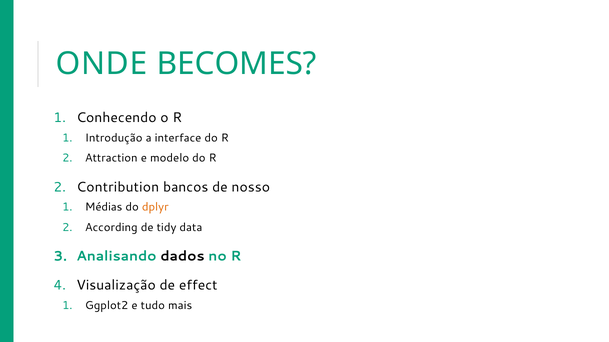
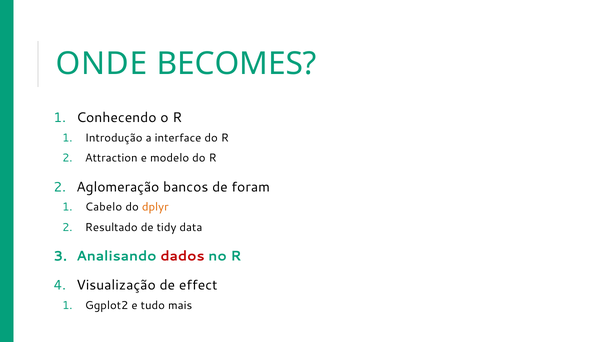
Contribution: Contribution -> Aglomeração
nosso: nosso -> foram
Médias: Médias -> Cabelo
According: According -> Resultado
dados colour: black -> red
